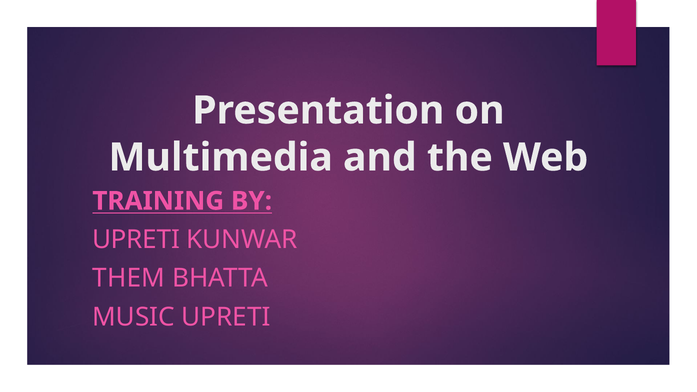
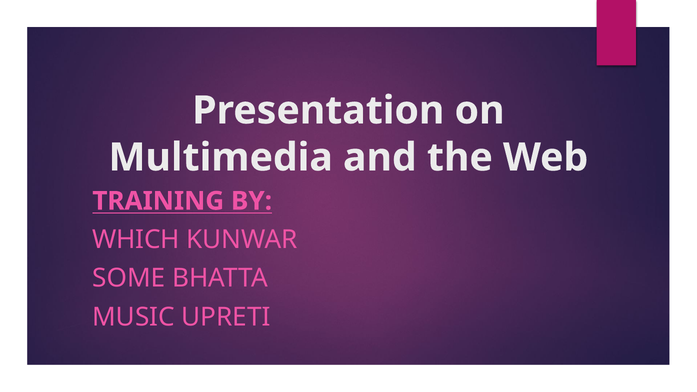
UPRETI at (136, 240): UPRETI -> WHICH
THEM: THEM -> SOME
